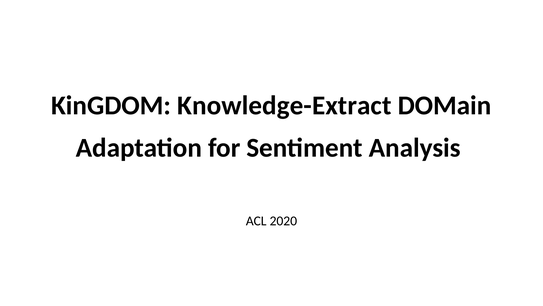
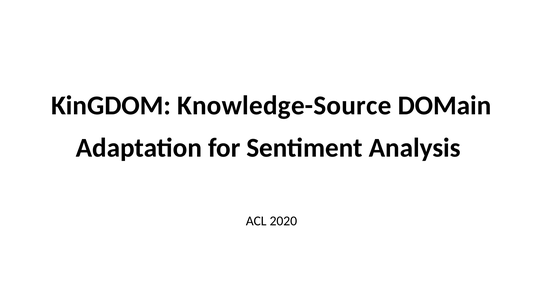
Knowledge-Extract: Knowledge-Extract -> Knowledge-Source
